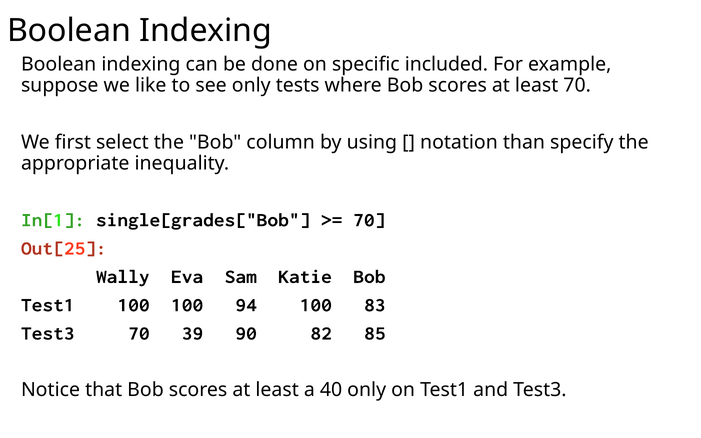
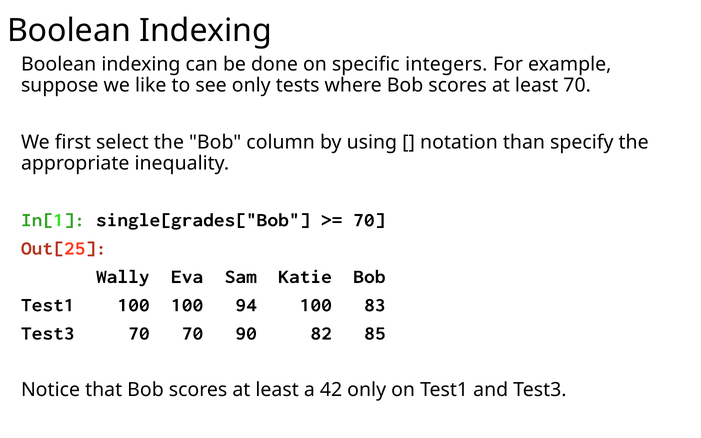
included: included -> integers
70 39: 39 -> 70
40: 40 -> 42
